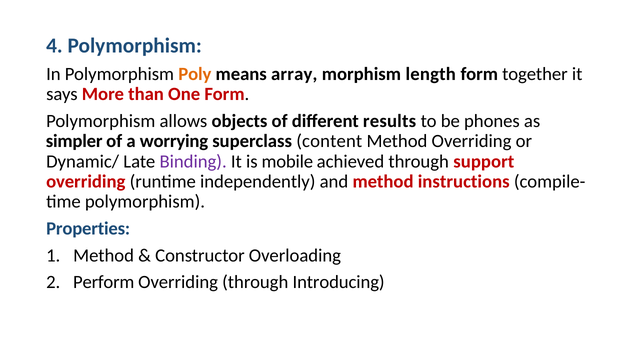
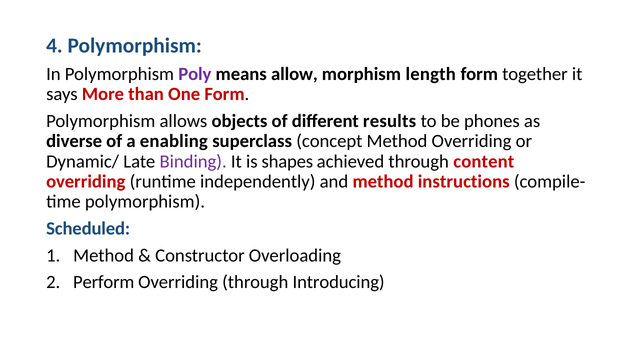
Poly colour: orange -> purple
array: array -> allow
simpler: simpler -> diverse
worrying: worrying -> enabling
content: content -> concept
mobile: mobile -> shapes
support: support -> content
Properties: Properties -> Scheduled
